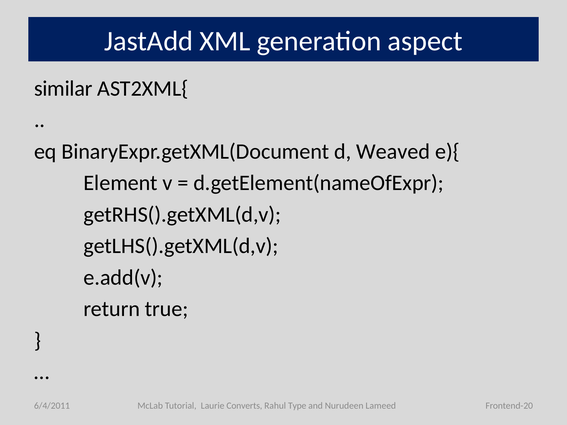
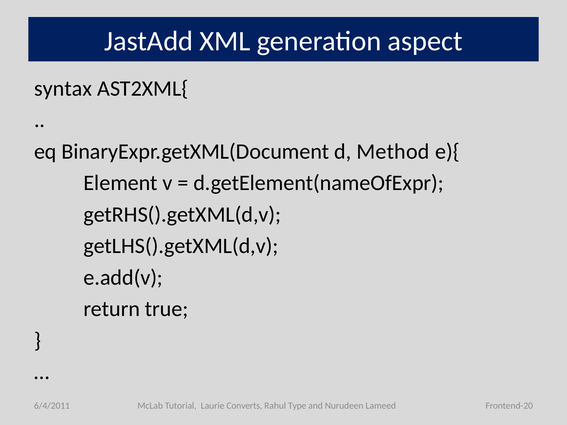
similar: similar -> syntax
Weaved: Weaved -> Method
